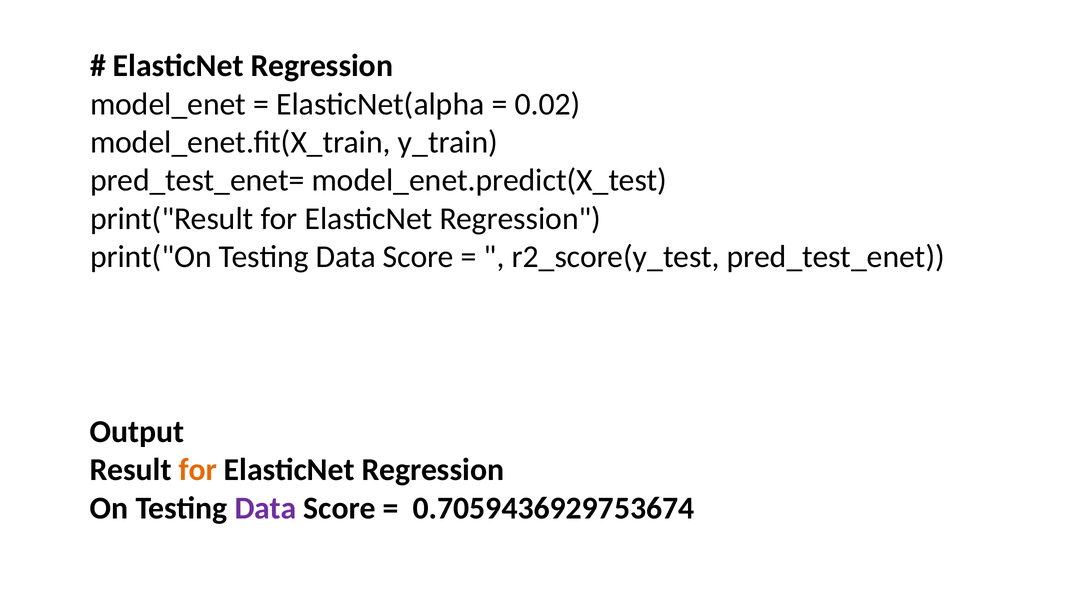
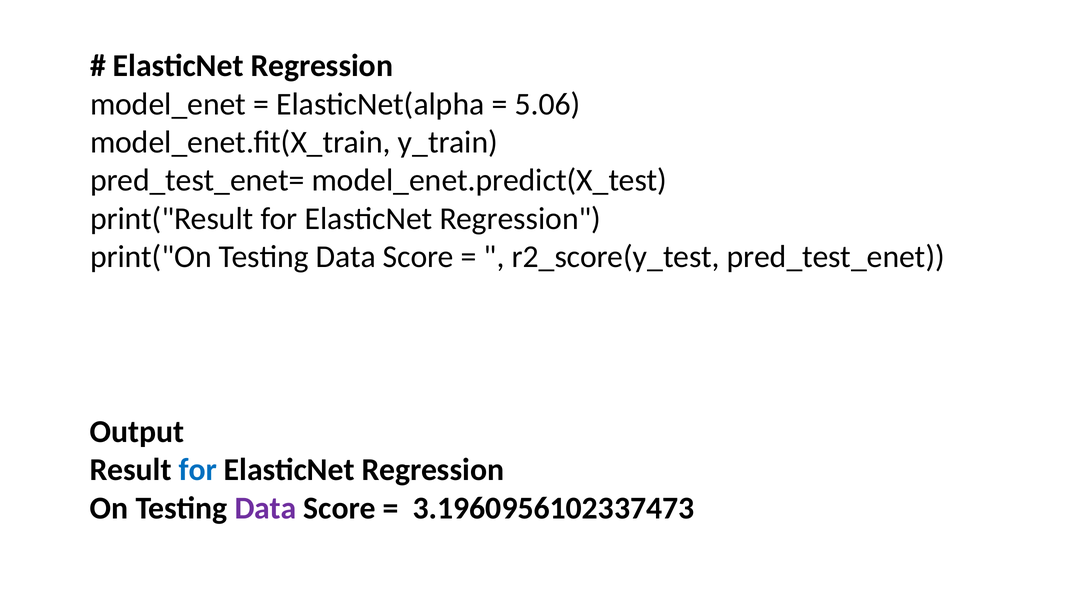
0.02: 0.02 -> 5.06
for at (198, 470) colour: orange -> blue
0.7059436929753674: 0.7059436929753674 -> 3.1960956102337473
